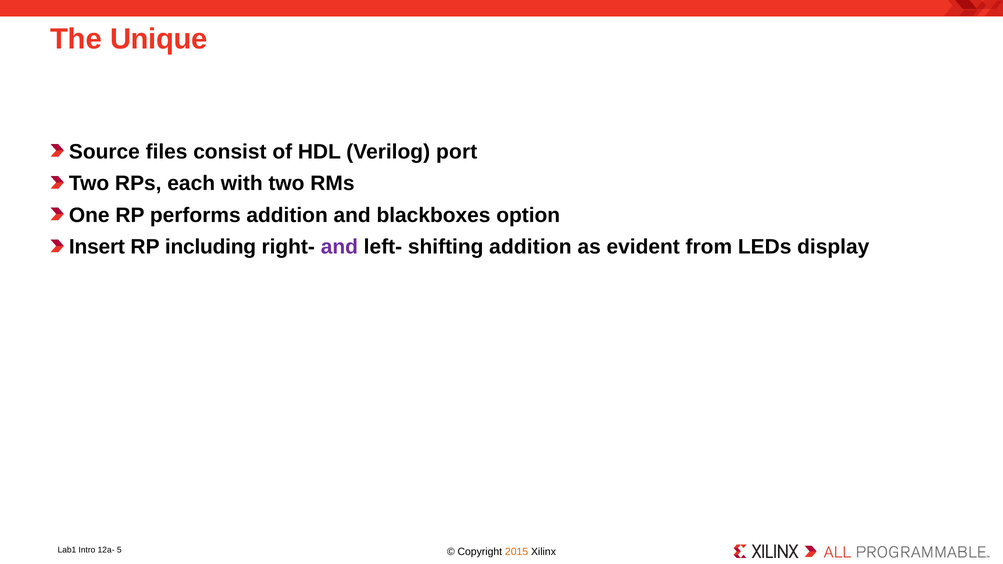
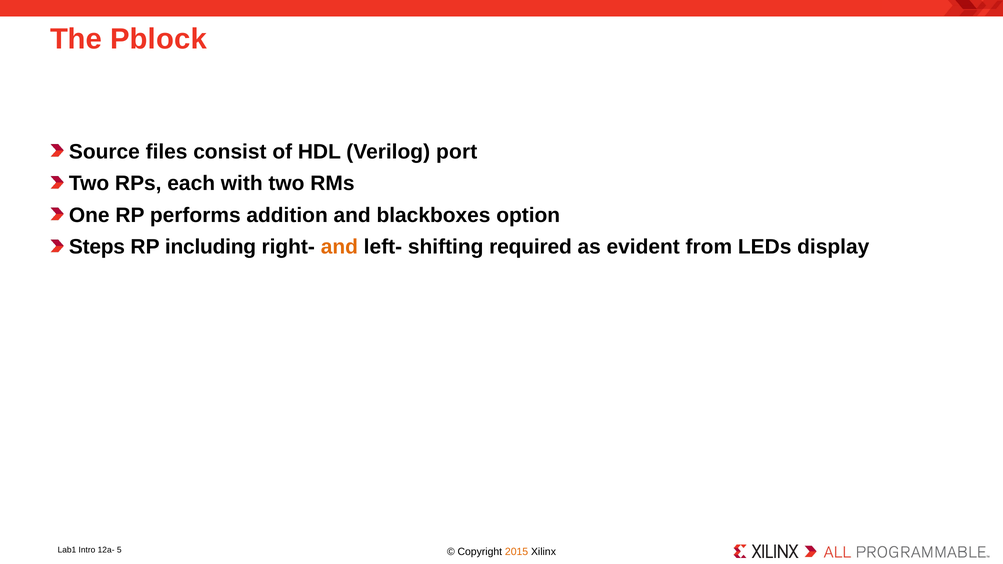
Unique: Unique -> Pblock
Insert: Insert -> Steps
and at (339, 247) colour: purple -> orange
shifting addition: addition -> required
